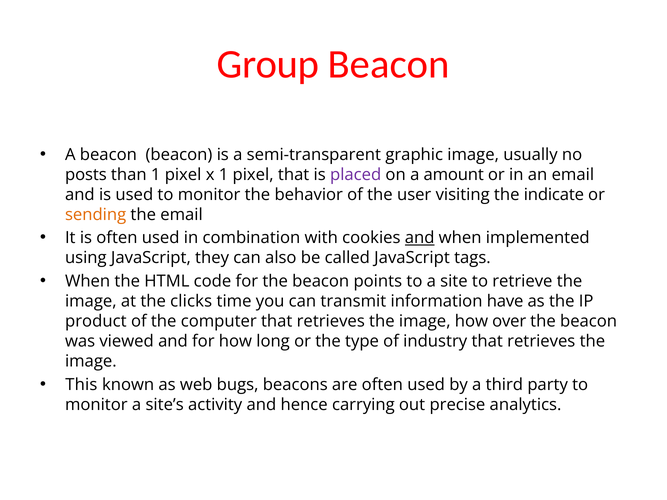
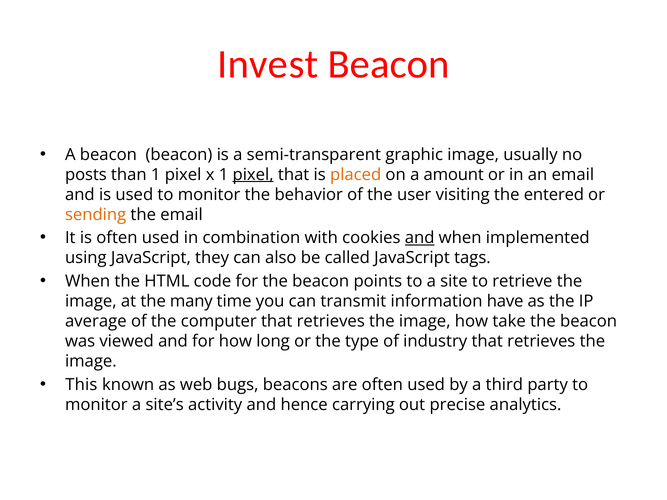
Group: Group -> Invest
pixel at (253, 175) underline: none -> present
placed colour: purple -> orange
indicate: indicate -> entered
clicks: clicks -> many
product: product -> average
over: over -> take
